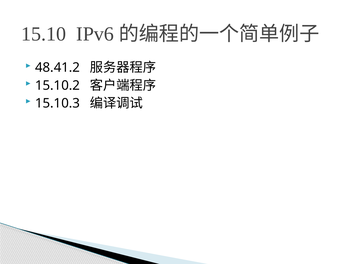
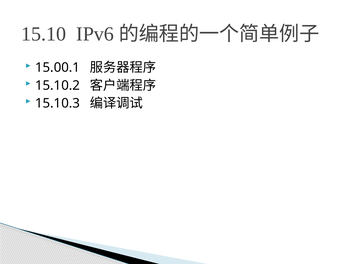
48.41.2: 48.41.2 -> 15.00.1
